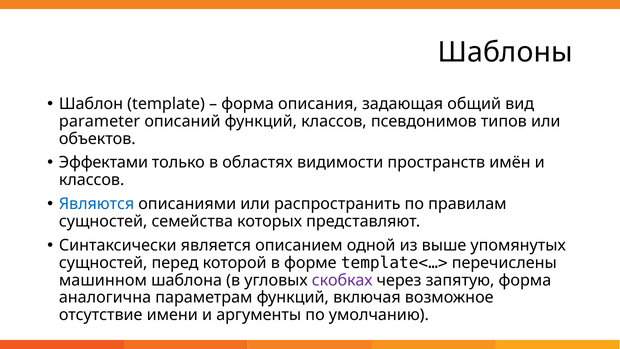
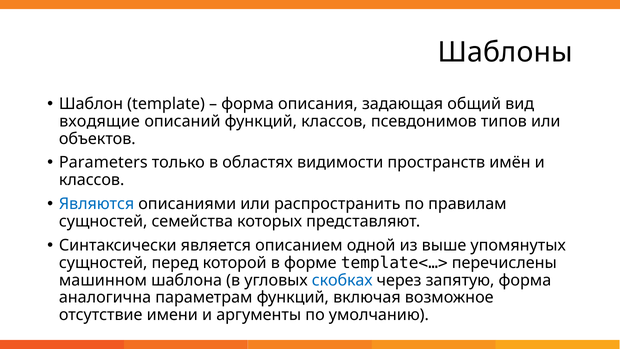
parameter: parameter -> входящие
Эффектами: Эффектами -> Parameters
скобках colour: purple -> blue
